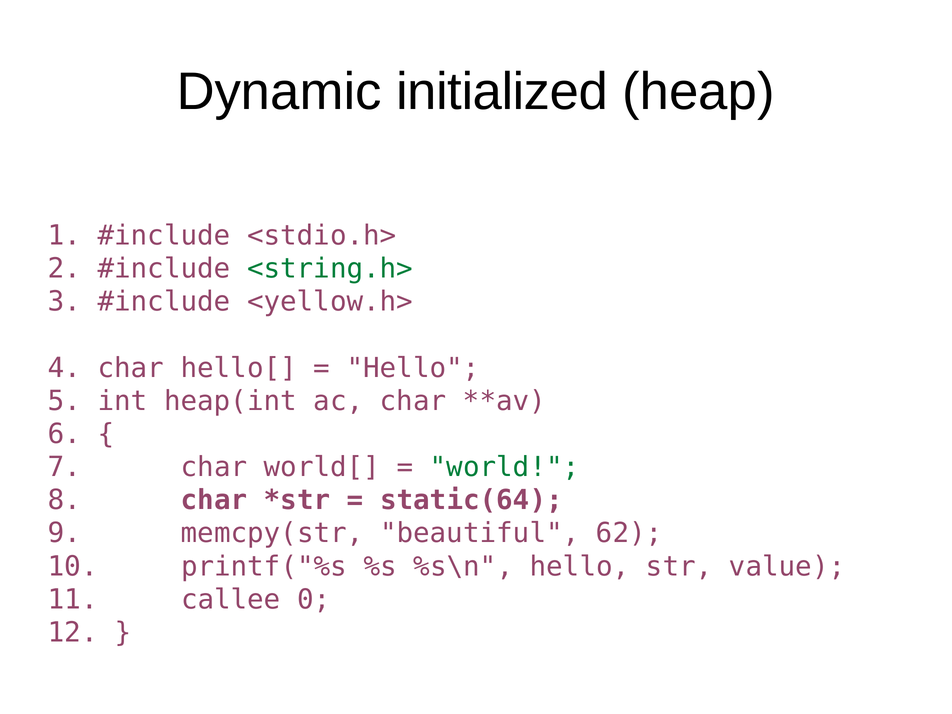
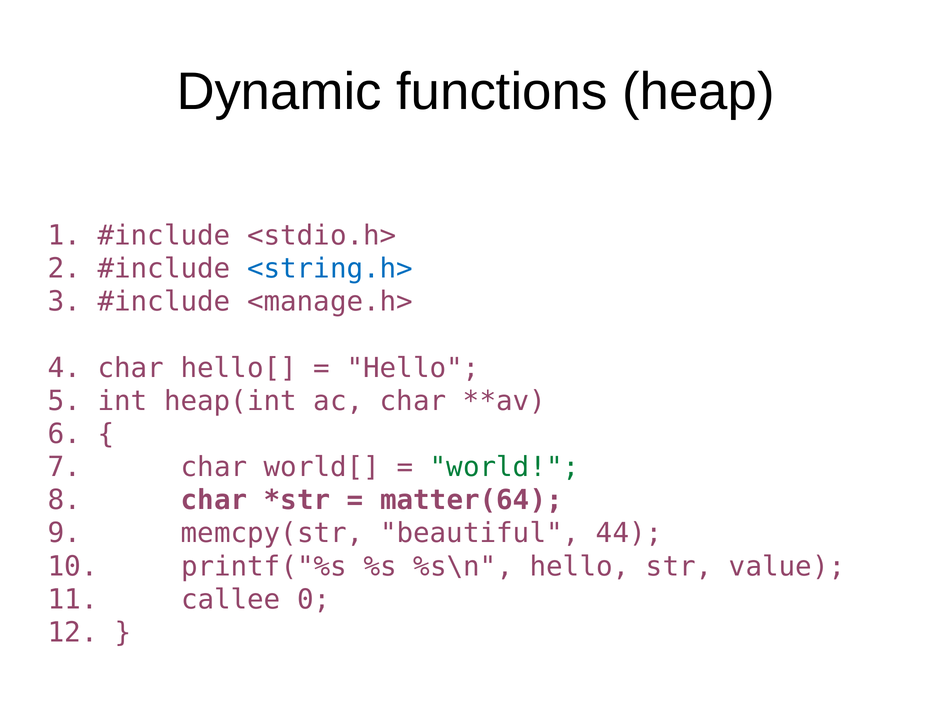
initialized: initialized -> functions
<string.h> colour: green -> blue
<yellow.h>: <yellow.h> -> <manage.h>
static(64: static(64 -> matter(64
62: 62 -> 44
